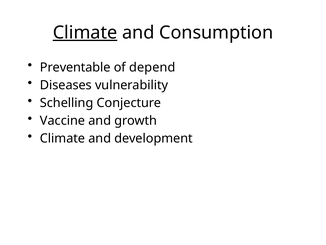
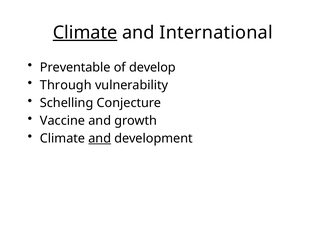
Consumption: Consumption -> International
depend: depend -> develop
Diseases: Diseases -> Through
and at (100, 138) underline: none -> present
